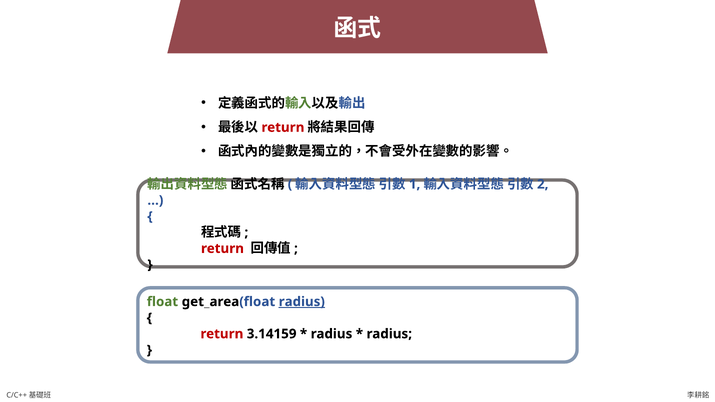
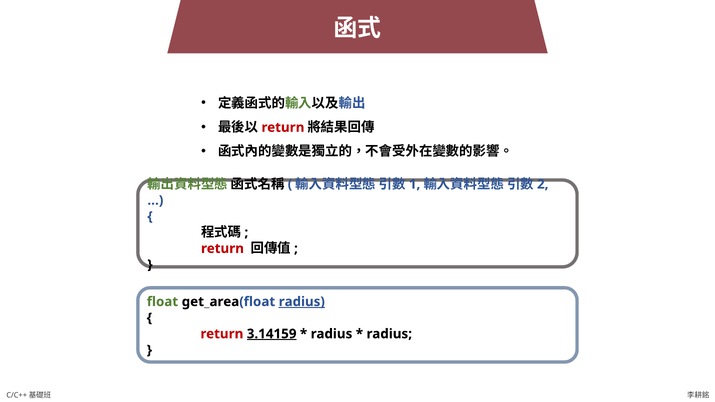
3.14159 underline: none -> present
